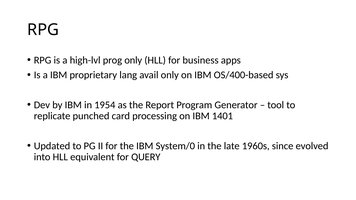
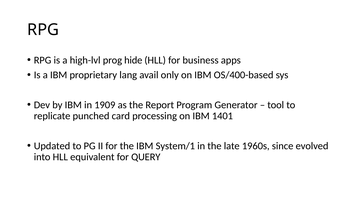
prog only: only -> hide
1954: 1954 -> 1909
System/0: System/0 -> System/1
